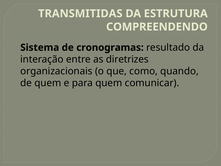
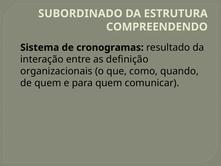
TRANSMITIDAS: TRANSMITIDAS -> SUBORDINADO
diretrizes: diretrizes -> definição
